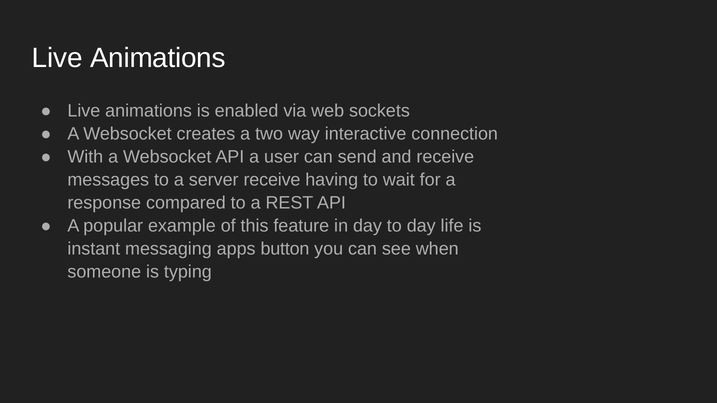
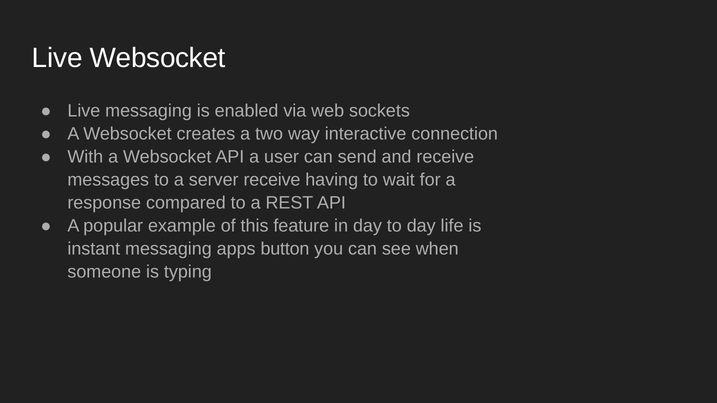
Animations at (158, 58): Animations -> Websocket
animations at (149, 111): animations -> messaging
